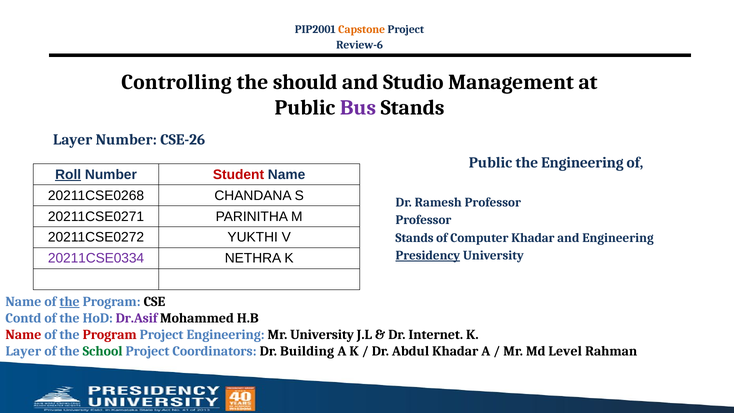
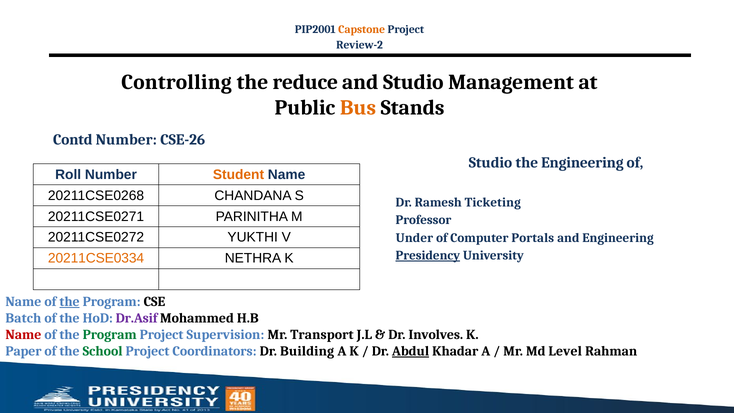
Review-6: Review-6 -> Review-2
should: should -> reduce
Bus colour: purple -> orange
Layer at (73, 139): Layer -> Contd
Public at (490, 163): Public -> Studio
Roll underline: present -> none
Student colour: red -> orange
Ramesh Professor: Professor -> Ticketing
Stands at (415, 238): Stands -> Under
Computer Khadar: Khadar -> Portals
20211CSE0334 colour: purple -> orange
Contd: Contd -> Batch
Program at (110, 334) colour: red -> green
Project Engineering: Engineering -> Supervision
Mr University: University -> Transport
Internet: Internet -> Involves
Layer at (23, 351): Layer -> Paper
Abdul underline: none -> present
